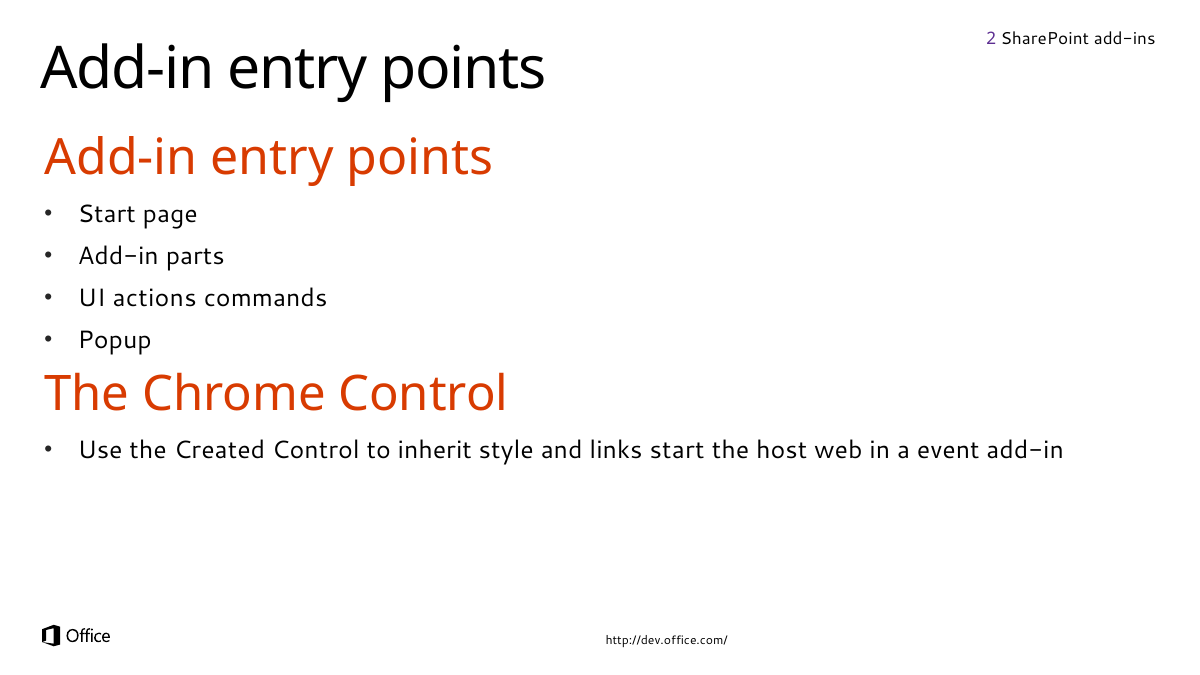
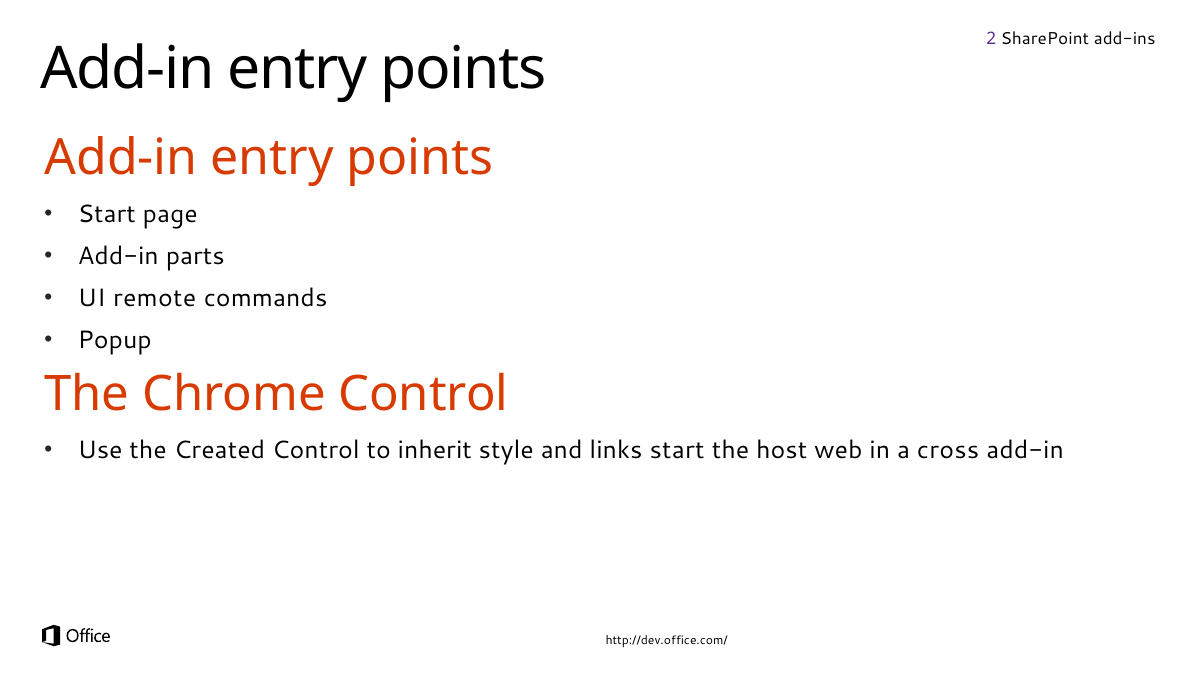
actions: actions -> remote
event: event -> cross
